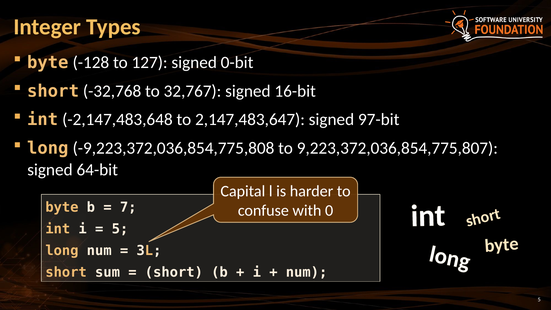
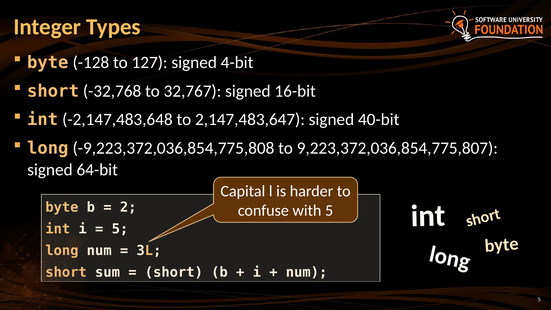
0-bit: 0-bit -> 4-bit
97-bit: 97-bit -> 40-bit
7: 7 -> 2
with 0: 0 -> 5
